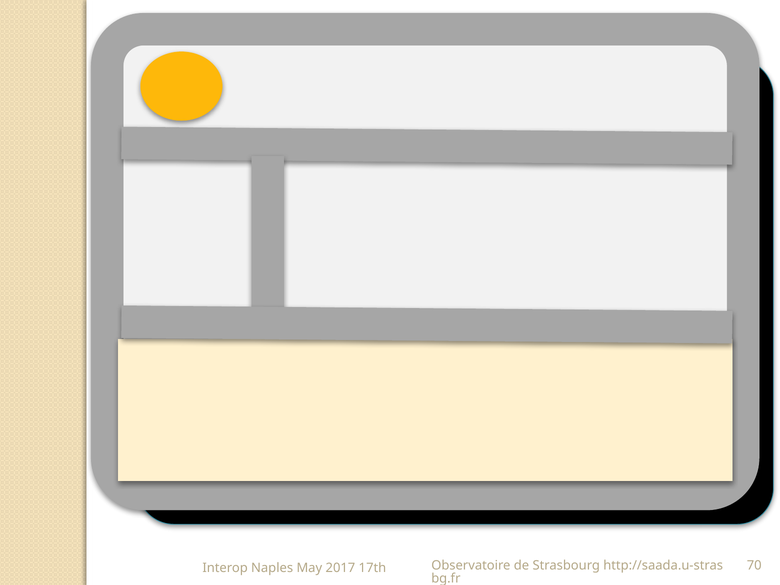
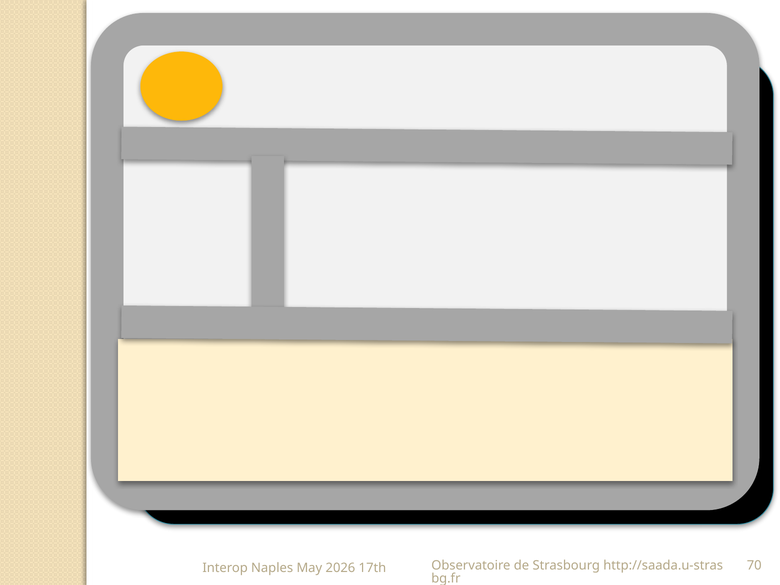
2017: 2017 -> 2026
